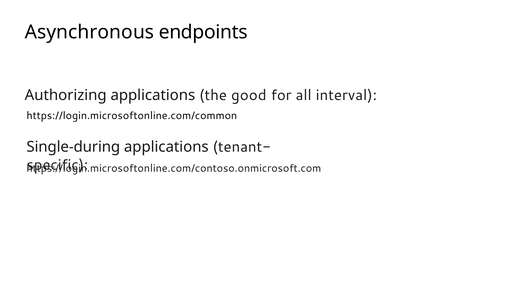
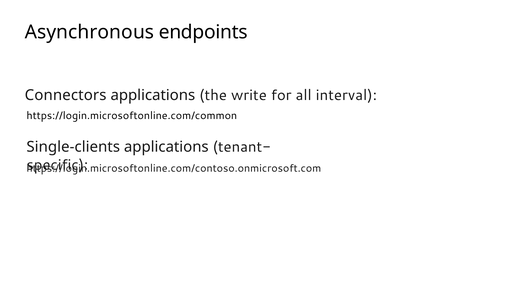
Authorizing: Authorizing -> Connectors
good: good -> write
Single-during: Single-during -> Single-clients
